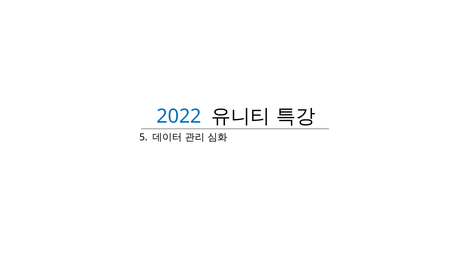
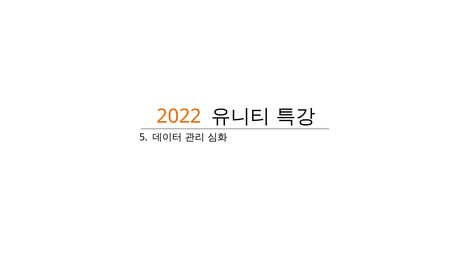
2022 colour: blue -> orange
